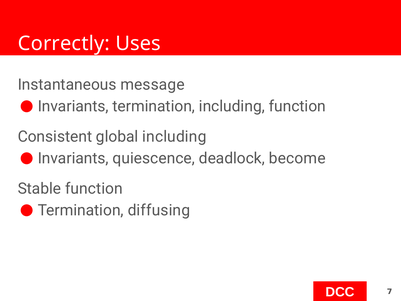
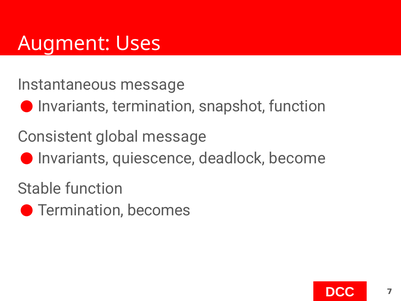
Correctly: Correctly -> Augment
termination including: including -> snapshot
global including: including -> message
diffusing: diffusing -> becomes
